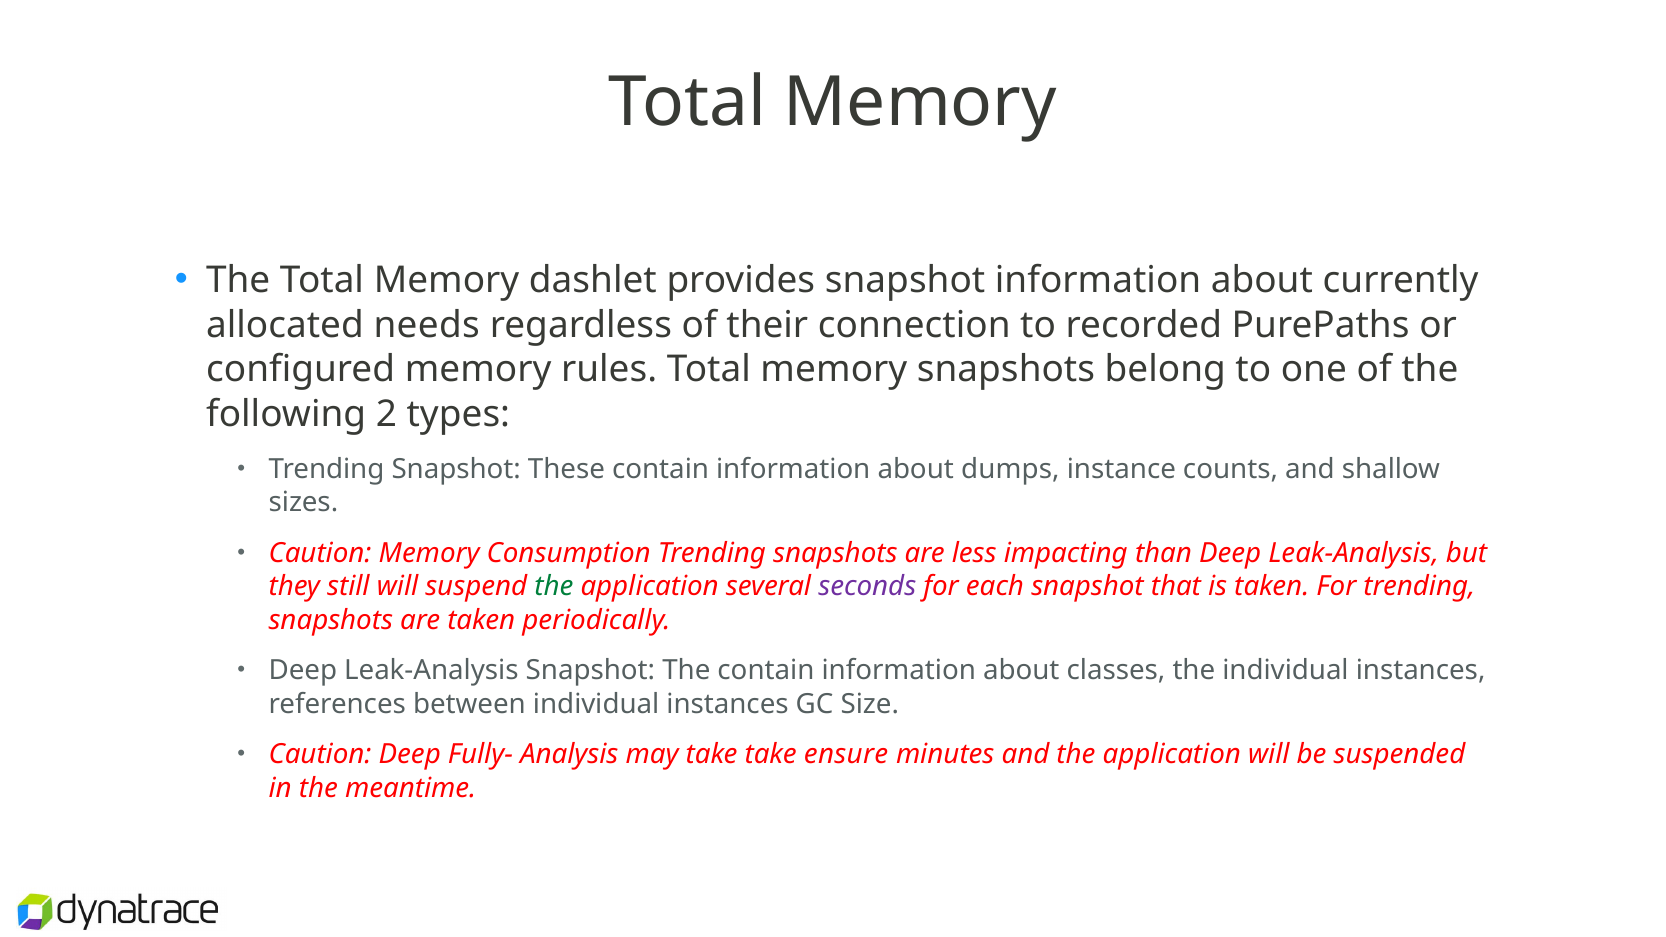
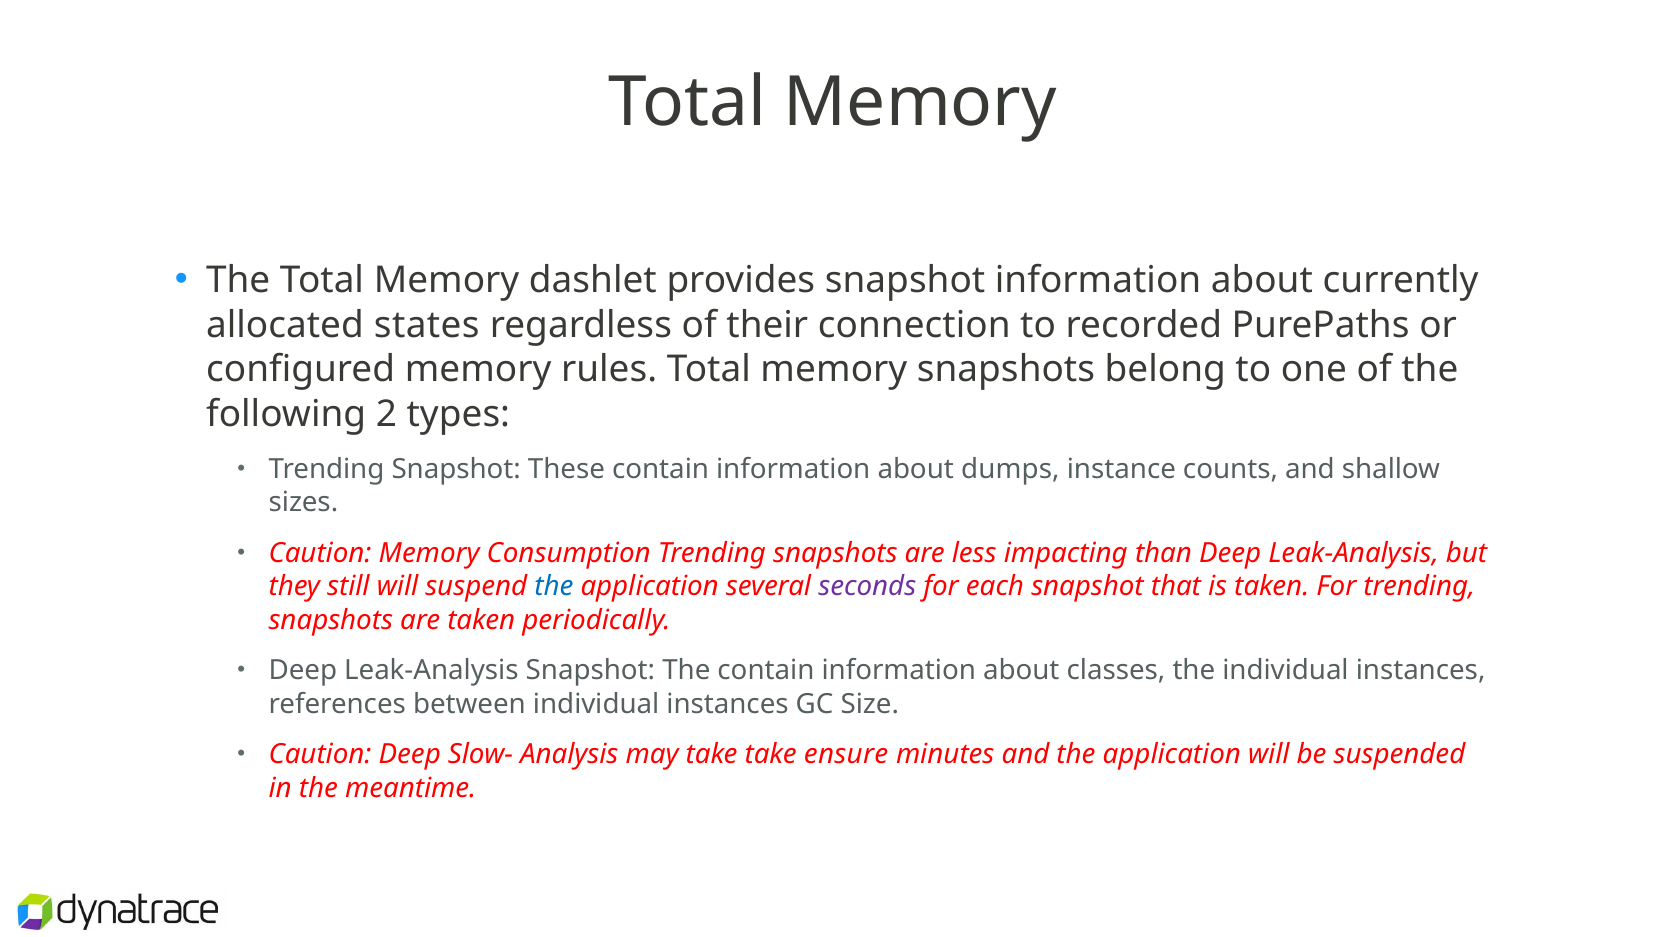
needs: needs -> states
the at (554, 587) colour: green -> blue
Fully-: Fully- -> Slow-
